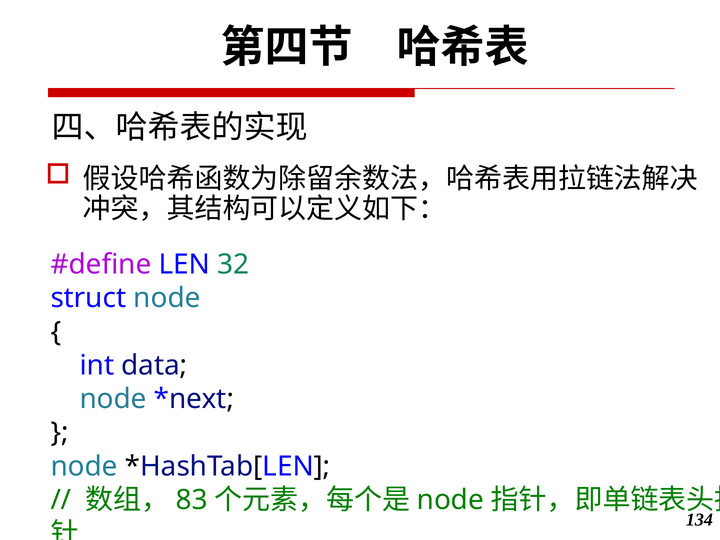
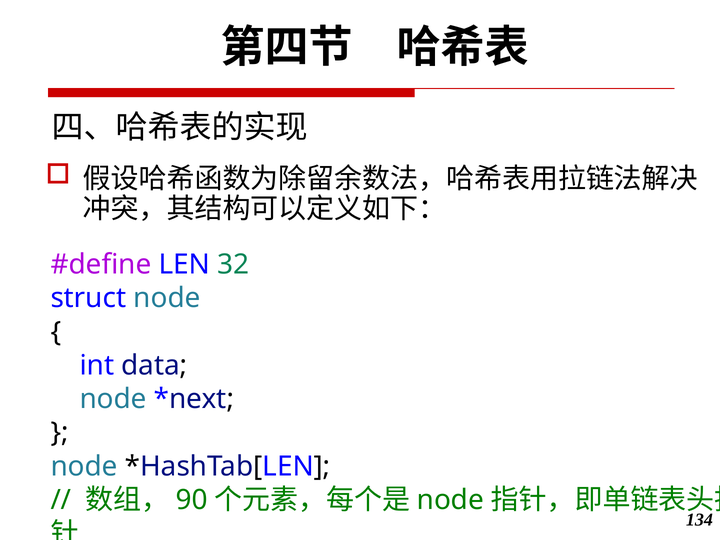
83: 83 -> 90
